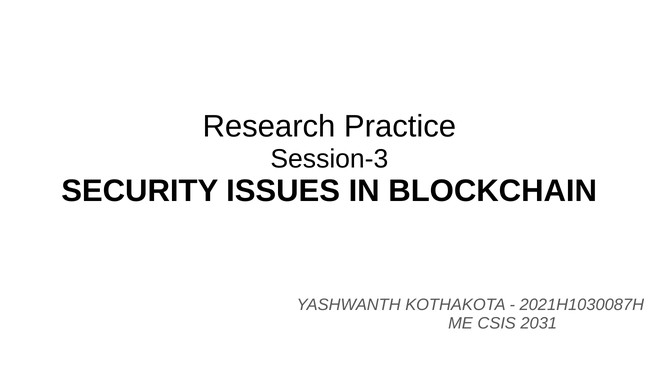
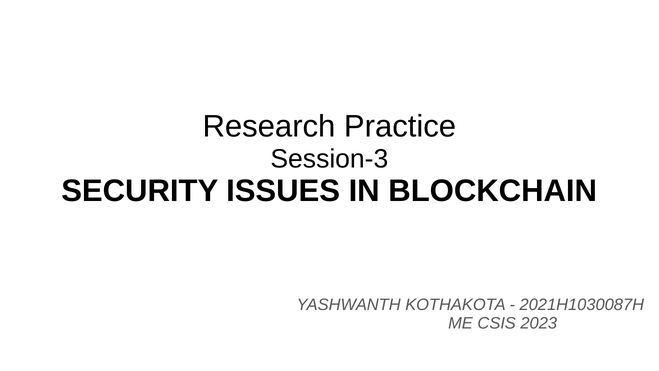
2031: 2031 -> 2023
